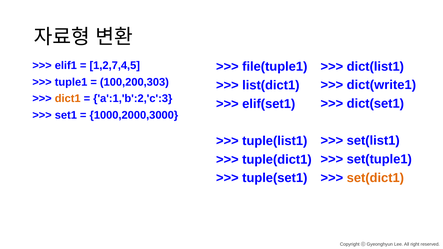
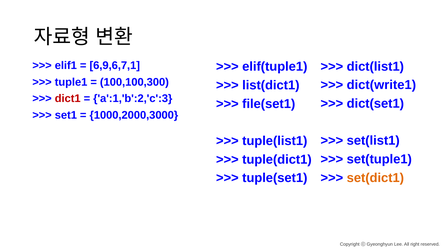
1,2,7,4,5: 1,2,7,4,5 -> 6,9,6,7,1
file(tuple1: file(tuple1 -> elif(tuple1
100,200,303: 100,200,303 -> 100,100,300
dict1 colour: orange -> red
elif(set1: elif(set1 -> file(set1
